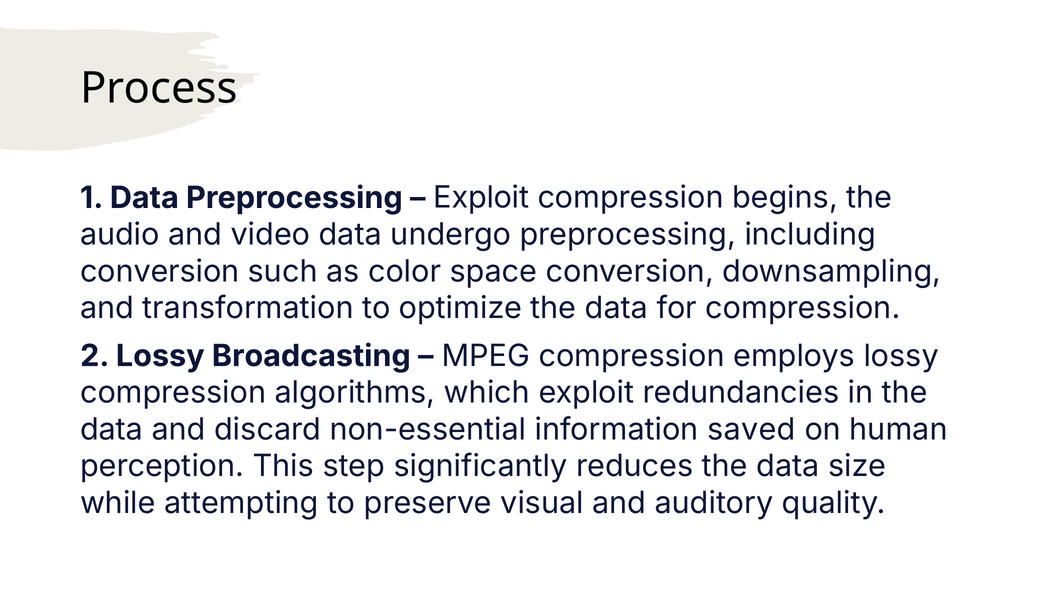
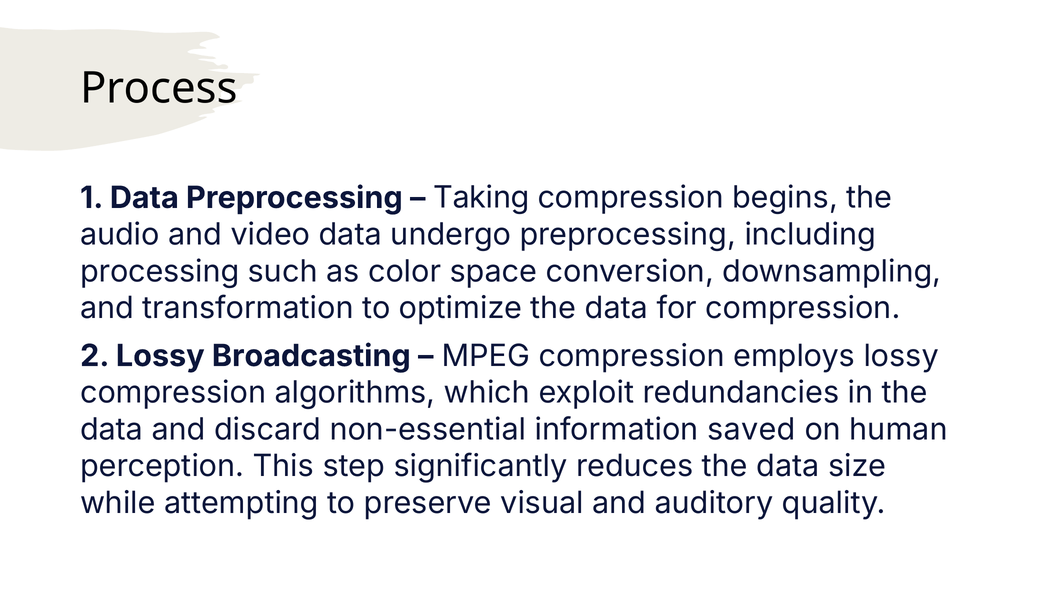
Exploit at (481, 198): Exploit -> Taking
conversion at (160, 271): conversion -> processing
